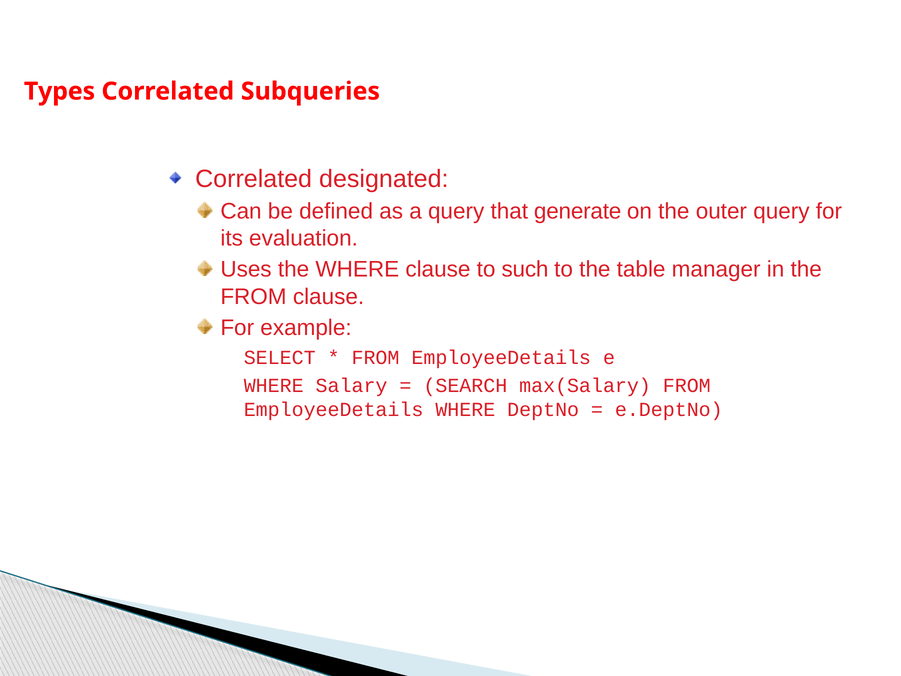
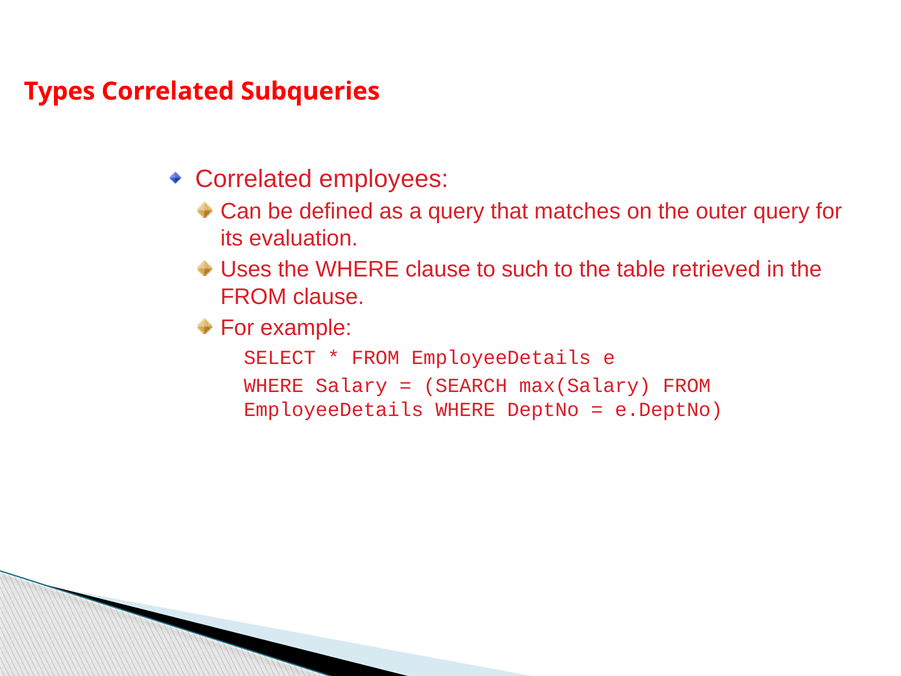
designated: designated -> employees
generate: generate -> matches
manager: manager -> retrieved
